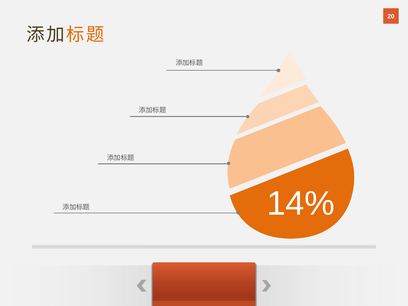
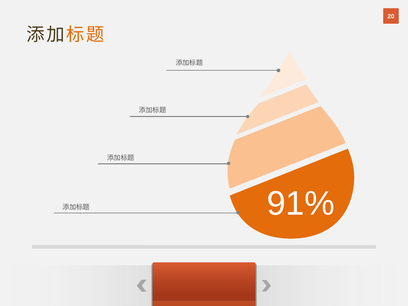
14%: 14% -> 91%
